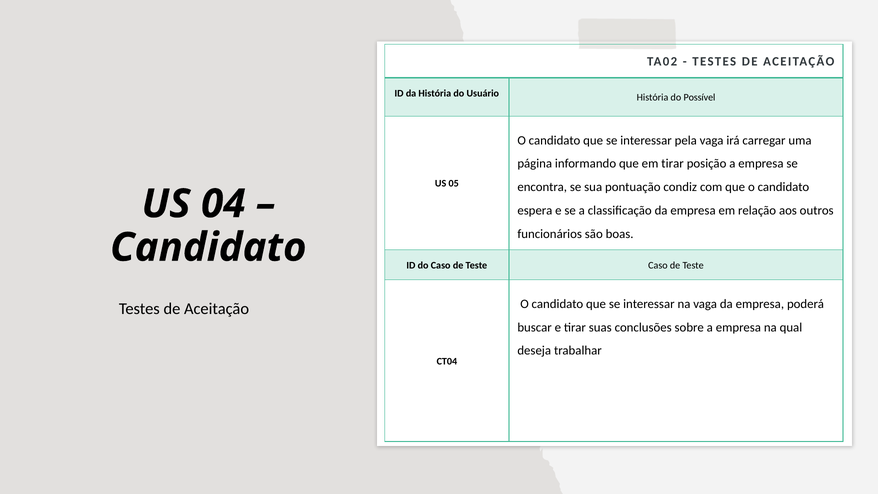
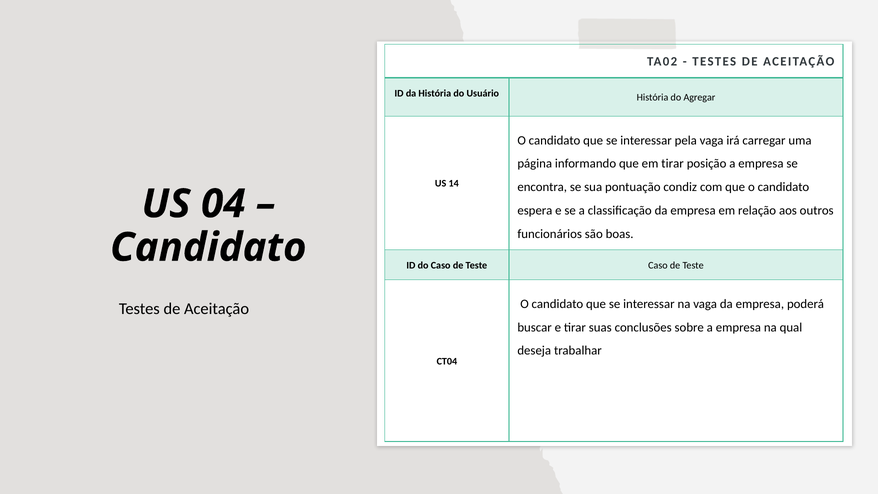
Possível: Possível -> Agregar
05: 05 -> 14
